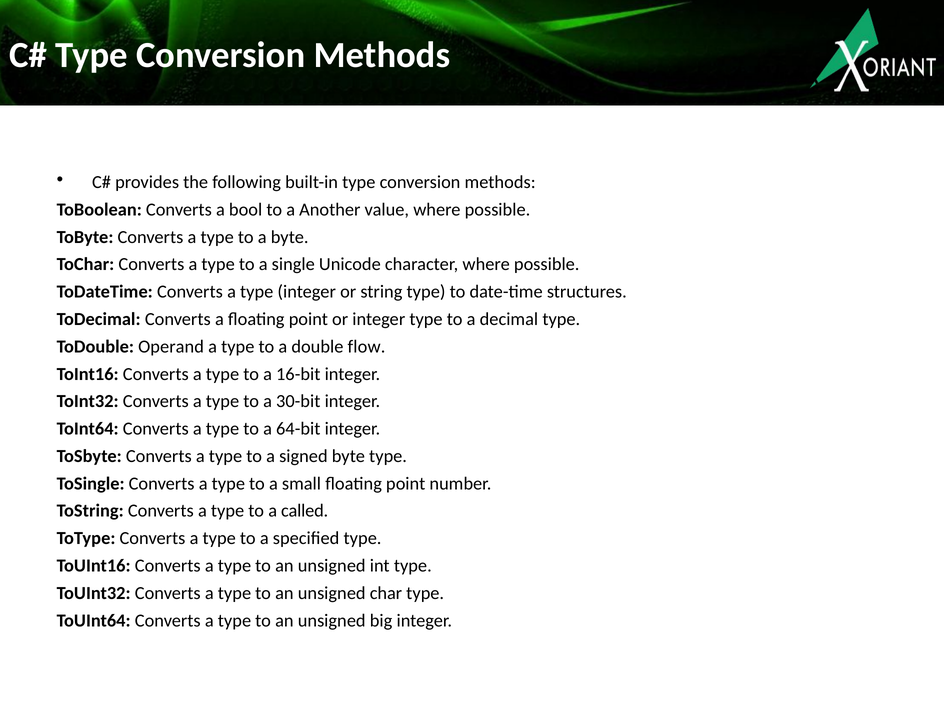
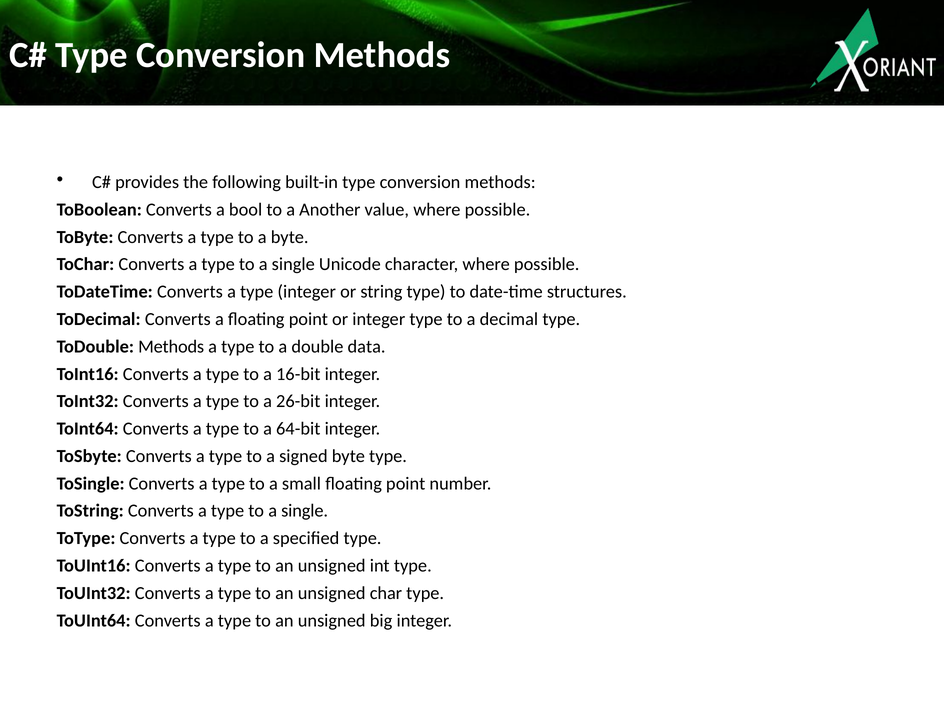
ToDouble Operand: Operand -> Methods
flow: flow -> data
30-bit: 30-bit -> 26-bit
called at (305, 511): called -> single
